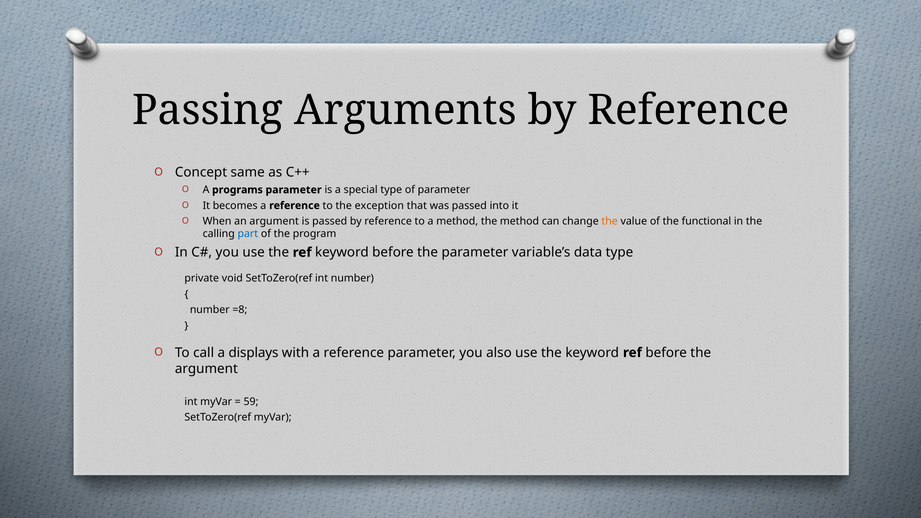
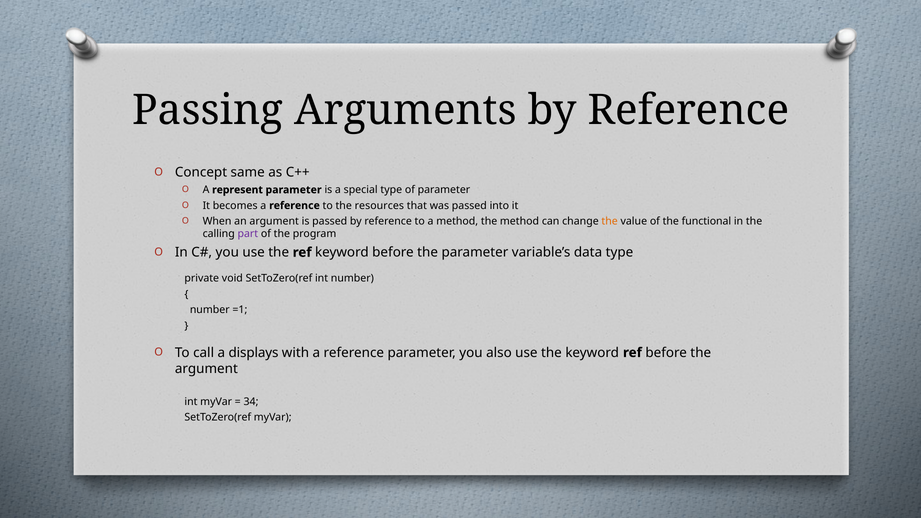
programs: programs -> represent
exception: exception -> resources
part colour: blue -> purple
=8: =8 -> =1
59: 59 -> 34
